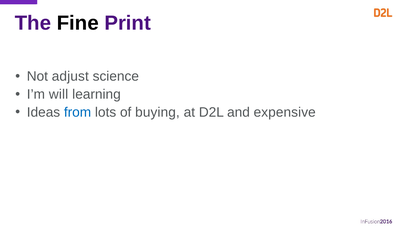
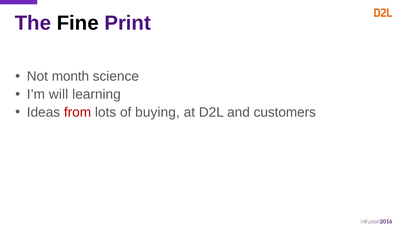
adjust: adjust -> month
from colour: blue -> red
expensive: expensive -> customers
